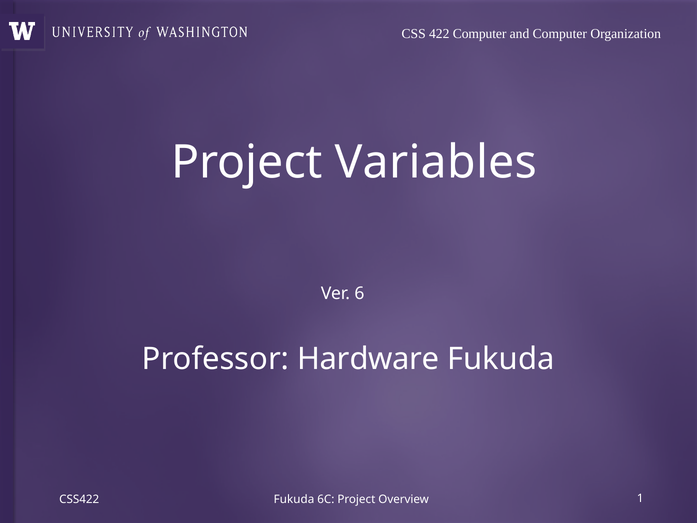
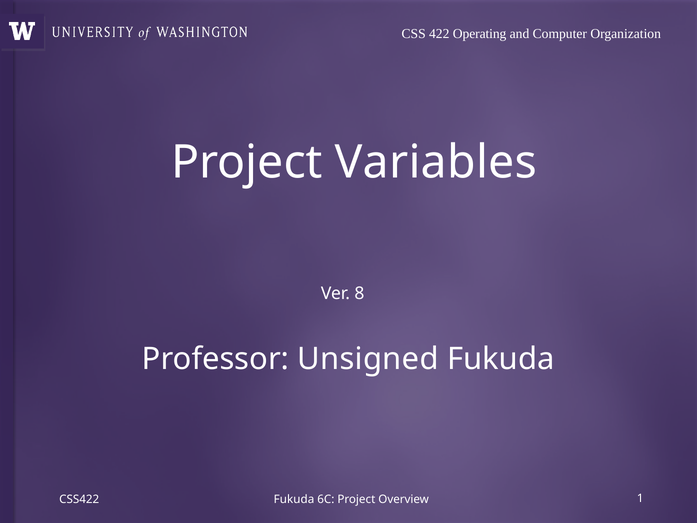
422 Computer: Computer -> Operating
6: 6 -> 8
Hardware: Hardware -> Unsigned
